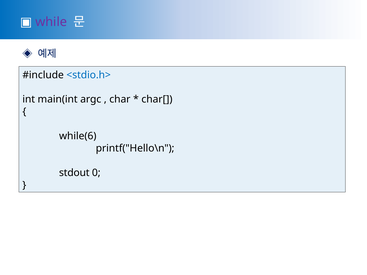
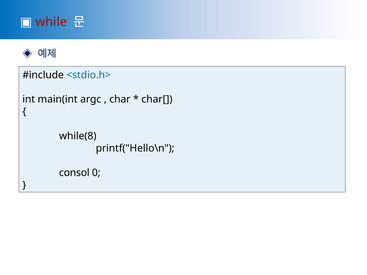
while colour: purple -> red
while(6: while(6 -> while(8
stdout: stdout -> consol
